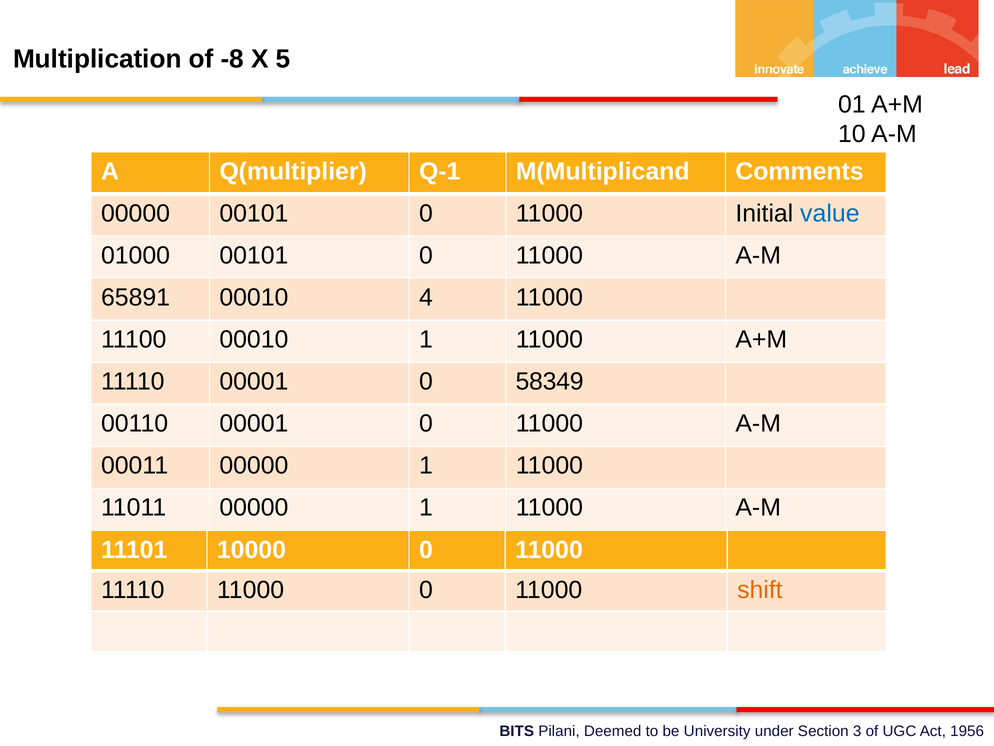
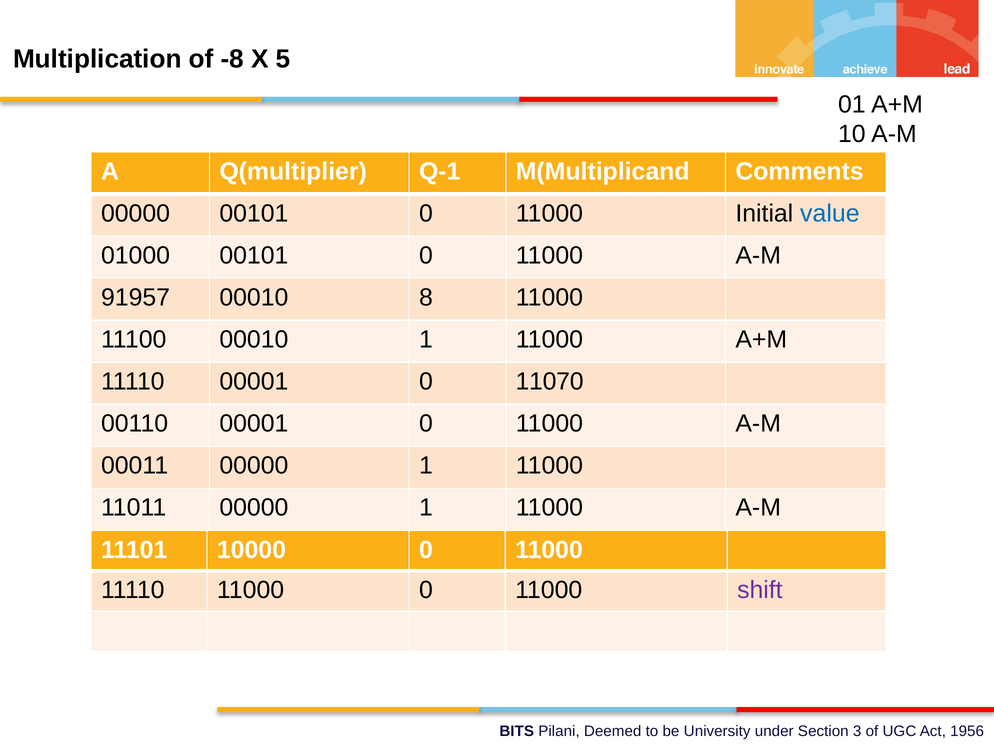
65891: 65891 -> 91957
4: 4 -> 8
58349: 58349 -> 11070
shift colour: orange -> purple
